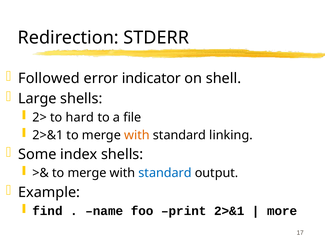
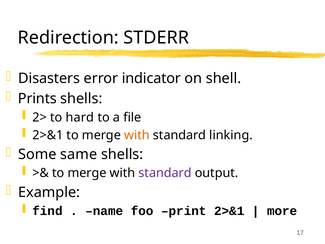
Followed: Followed -> Disasters
Large: Large -> Prints
index: index -> same
standard at (165, 173) colour: blue -> purple
